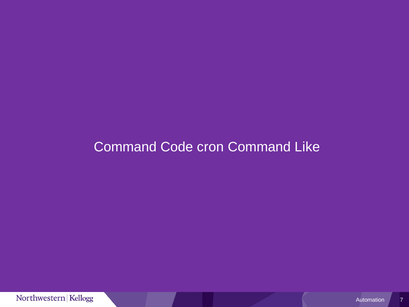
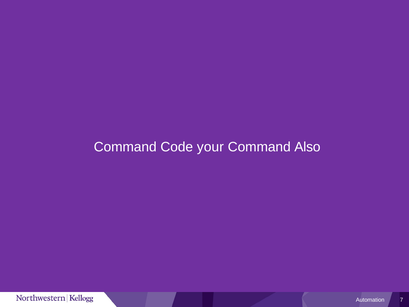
cron: cron -> your
Like: Like -> Also
